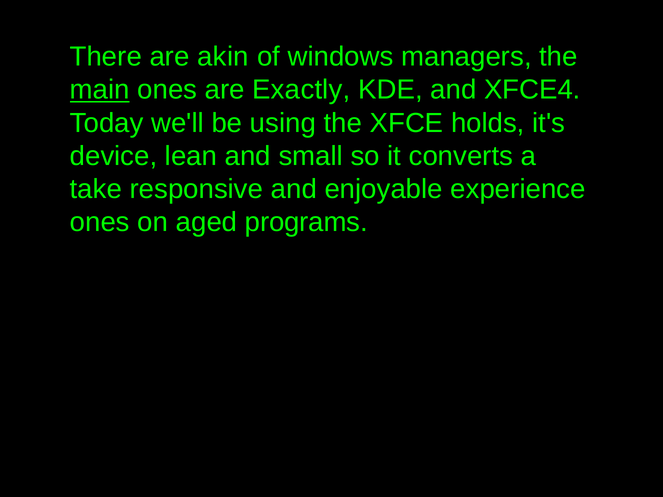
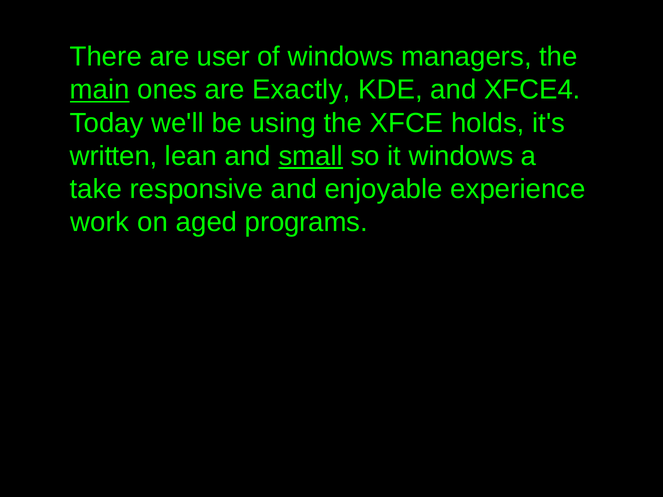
akin: akin -> user
device: device -> written
small underline: none -> present
it converts: converts -> windows
ones at (100, 222): ones -> work
